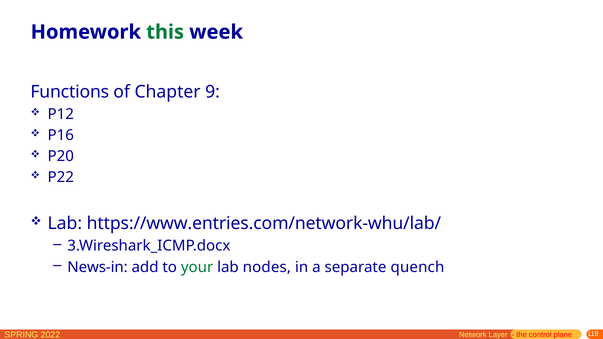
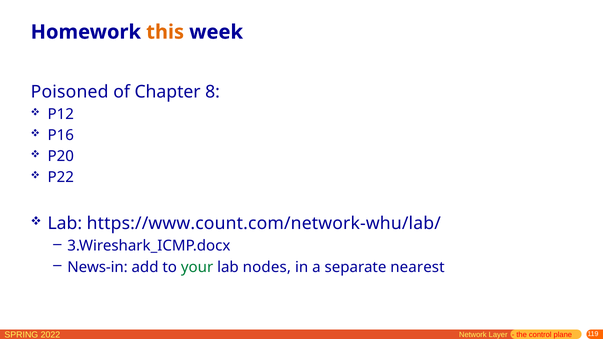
this colour: green -> orange
Functions: Functions -> Poisoned
9: 9 -> 8
https://www.entries.com/network-whu/lab/: https://www.entries.com/network-whu/lab/ -> https://www.count.com/network-whu/lab/
quench: quench -> nearest
